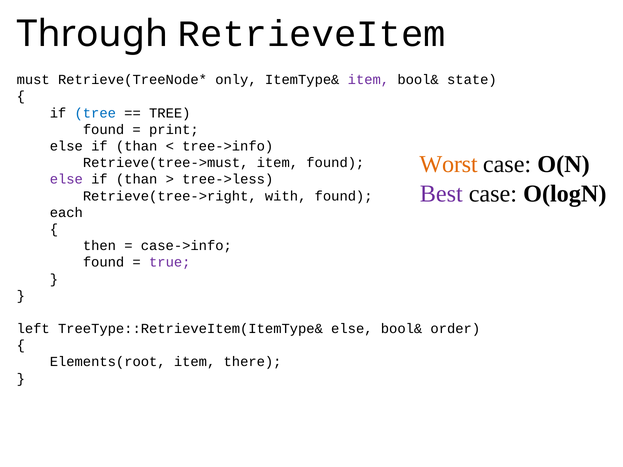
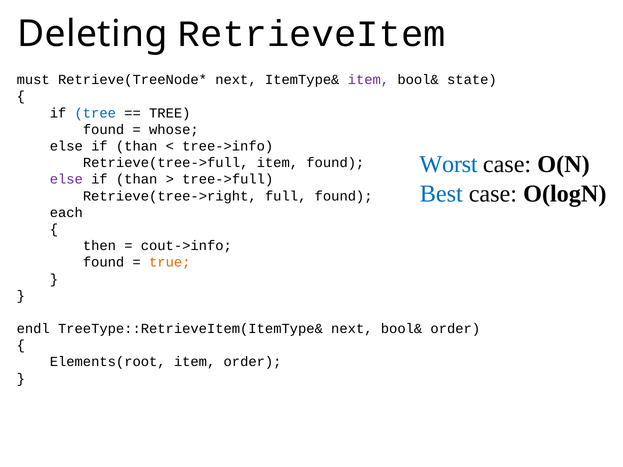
Through: Through -> Deleting
only at (236, 80): only -> next
print: print -> whose
Worst colour: orange -> blue
Retrieve(tree->must: Retrieve(tree->must -> Retrieve(tree->full
tree->less: tree->less -> tree->full
Best colour: purple -> blue
with: with -> full
case->info: case->info -> cout->info
true colour: purple -> orange
left: left -> endl
TreeType::RetrieveItem(ItemType& else: else -> next
item there: there -> order
